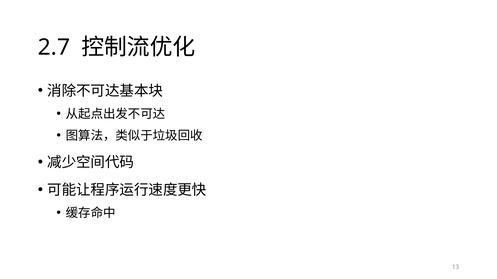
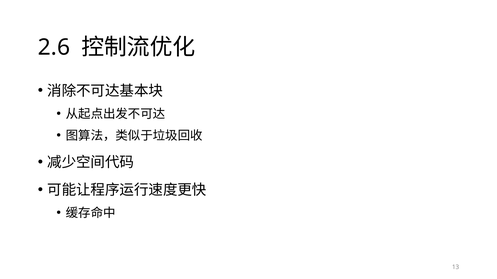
2.7: 2.7 -> 2.6
